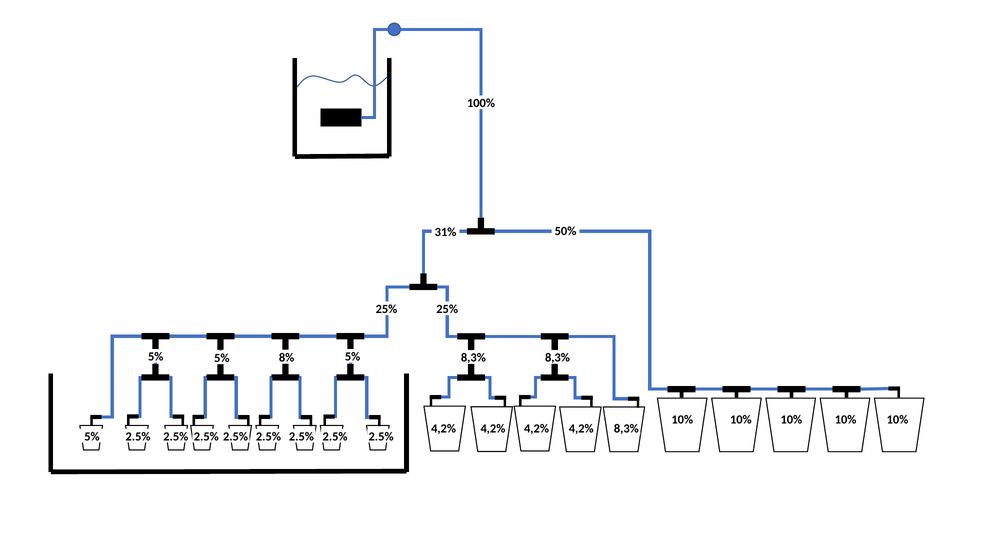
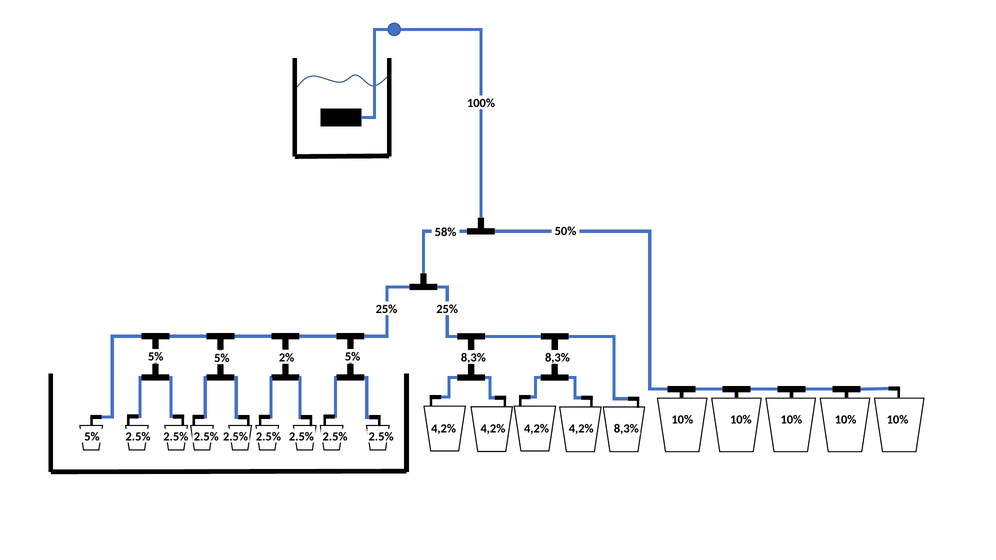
31%: 31% -> 58%
8%: 8% -> 2%
